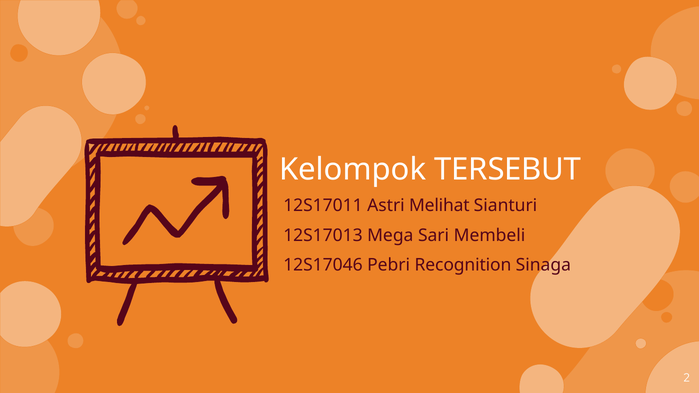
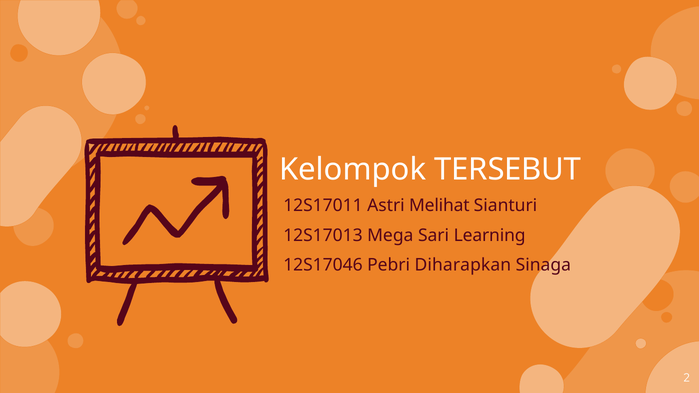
Membeli: Membeli -> Learning
Recognition: Recognition -> Diharapkan
